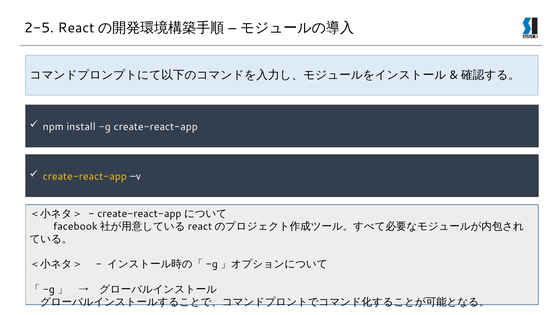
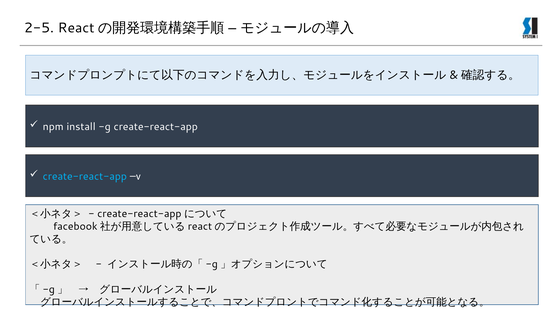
create-react-app at (85, 177) colour: yellow -> light blue
